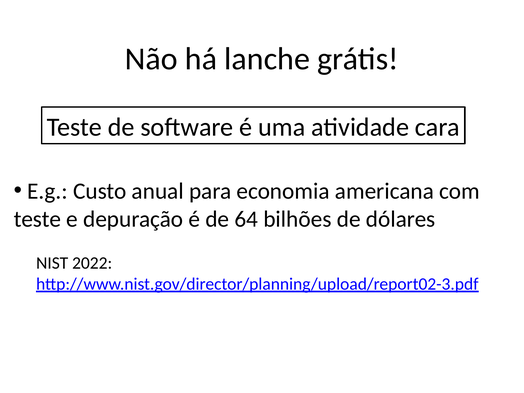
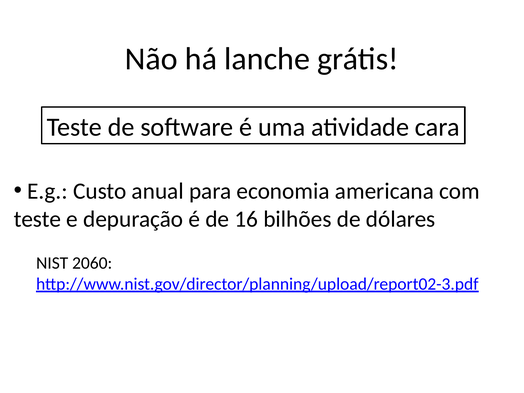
64: 64 -> 16
2022: 2022 -> 2060
